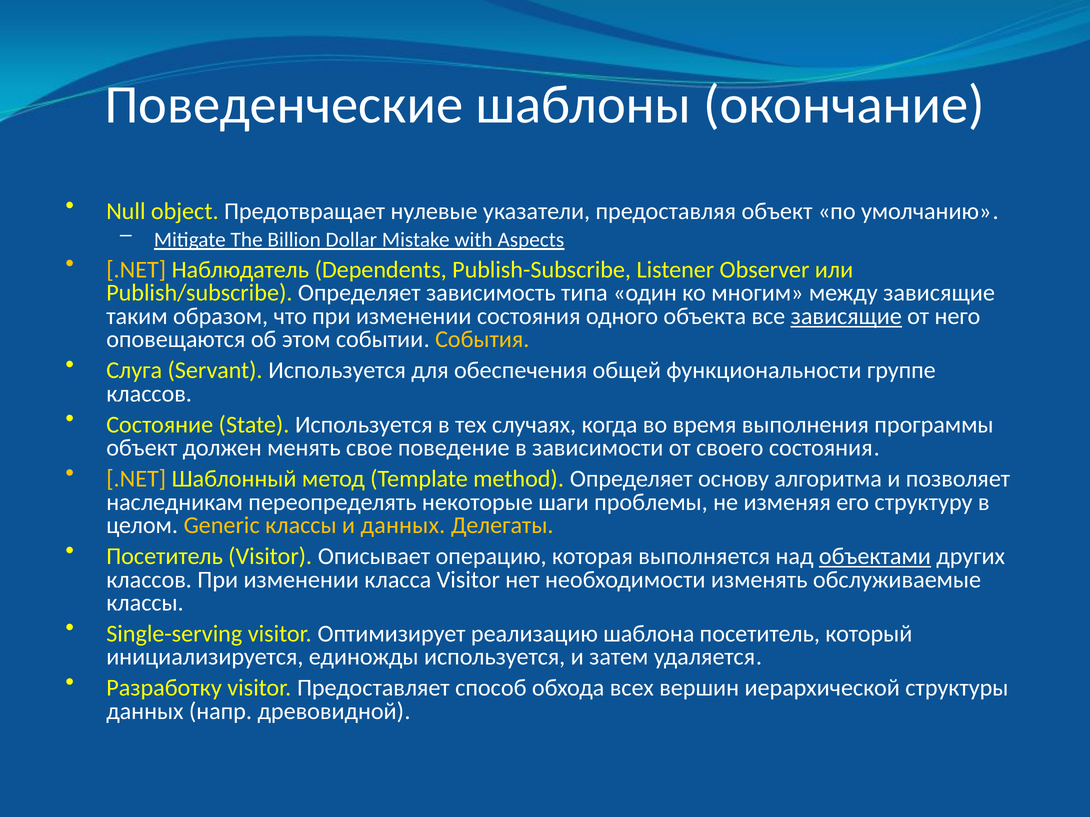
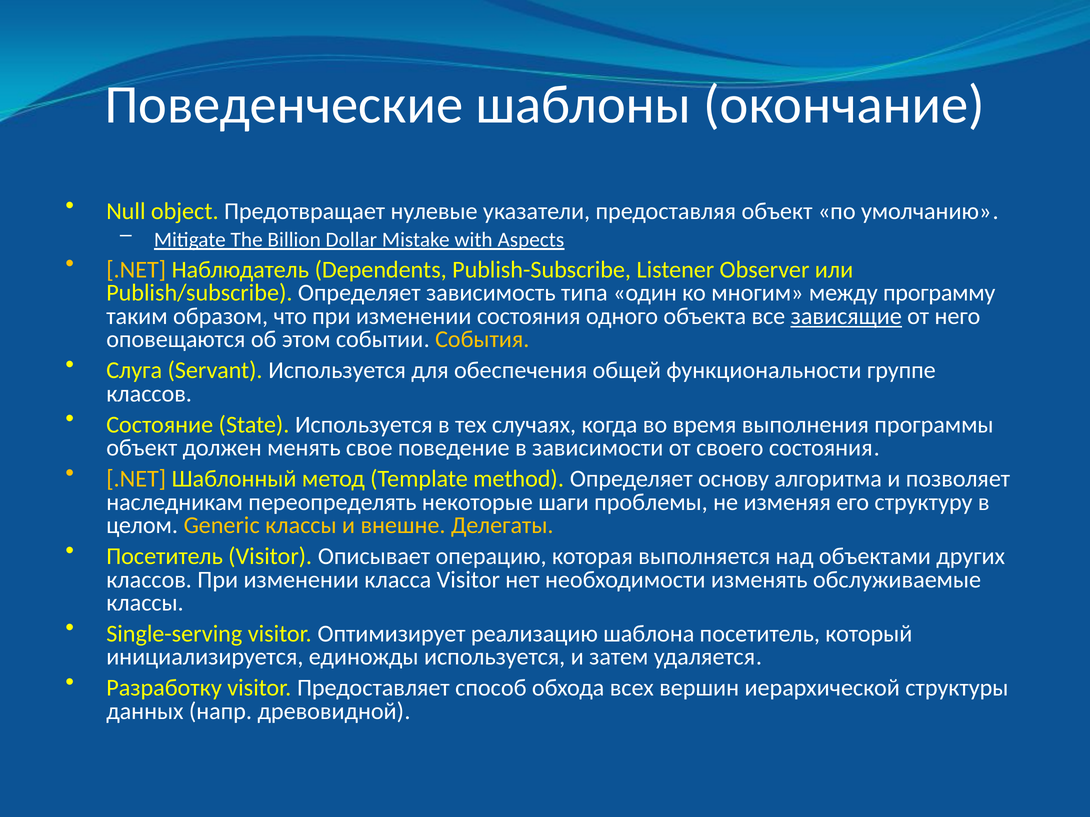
между зависящие: зависящие -> программу
и данных: данных -> внешне
объектами underline: present -> none
